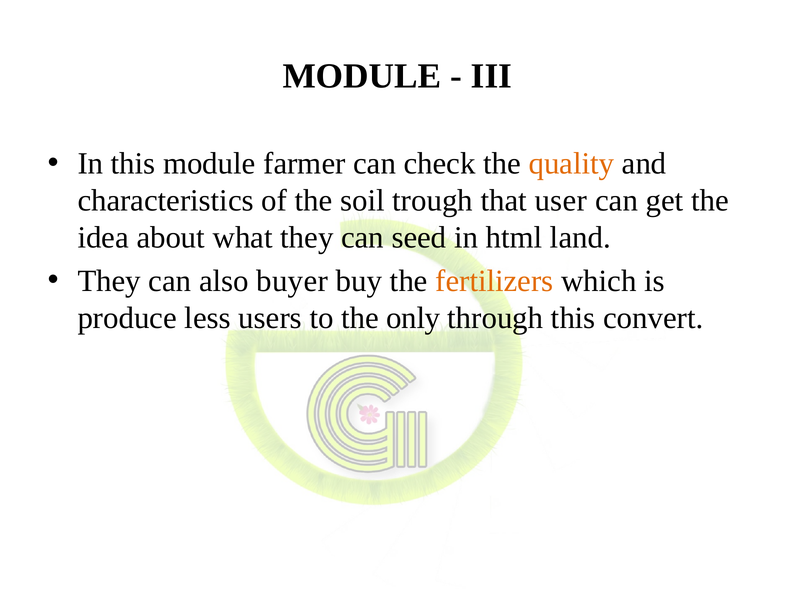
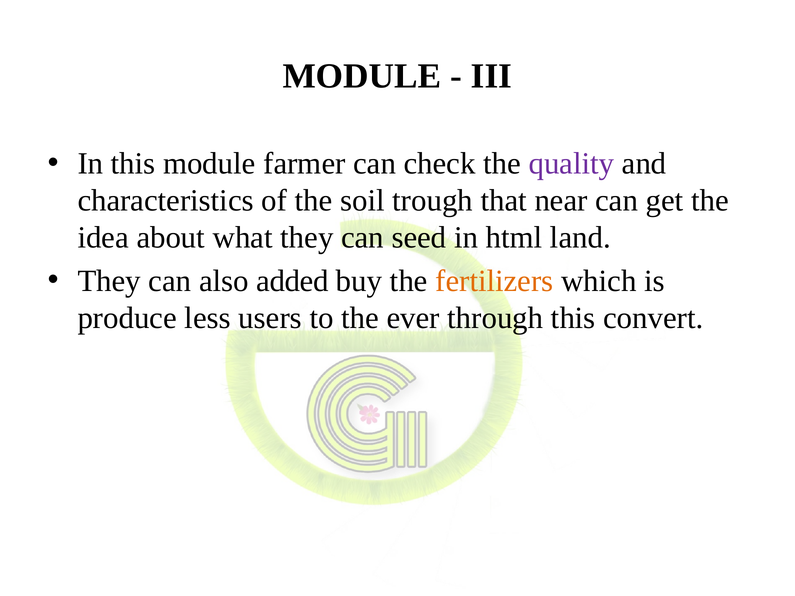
quality colour: orange -> purple
user: user -> near
buyer: buyer -> added
only: only -> ever
